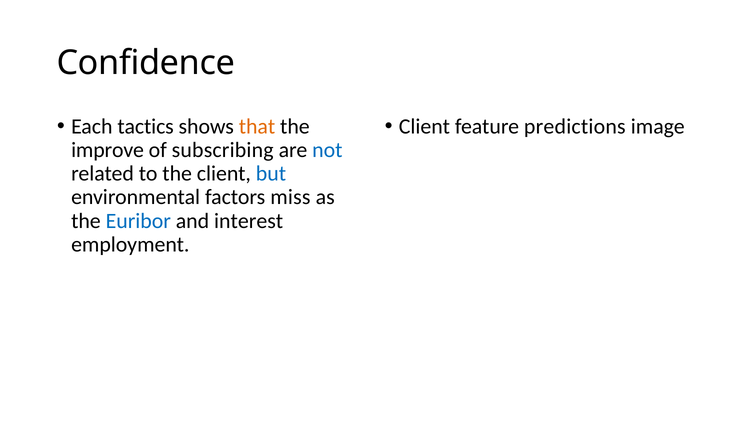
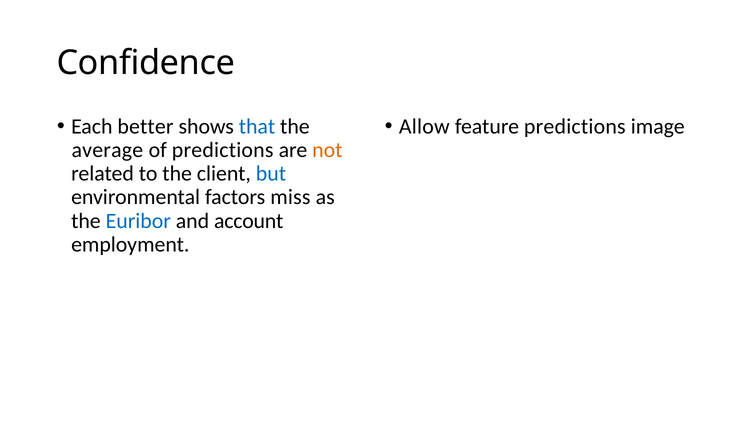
tactics: tactics -> better
that colour: orange -> blue
Client at (424, 127): Client -> Allow
improve: improve -> average
of subscribing: subscribing -> predictions
not colour: blue -> orange
interest: interest -> account
